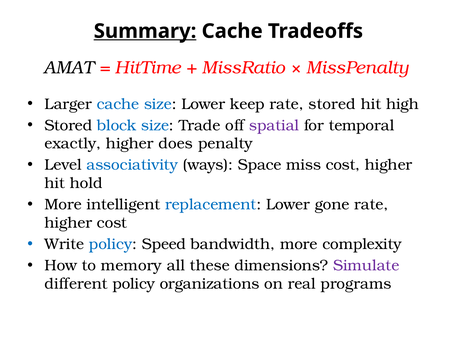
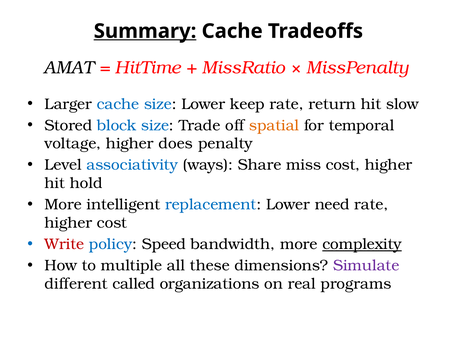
rate stored: stored -> return
high: high -> slow
spatial colour: purple -> orange
exactly: exactly -> voltage
Space: Space -> Share
gone: gone -> need
Write colour: black -> red
complexity underline: none -> present
memory: memory -> multiple
different policy: policy -> called
